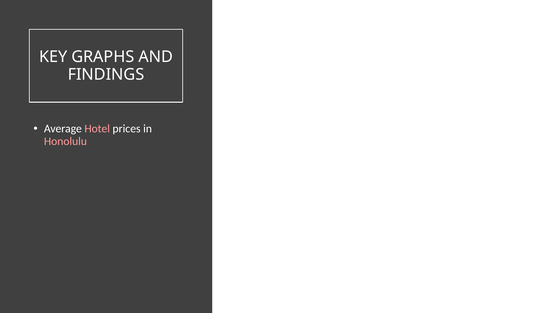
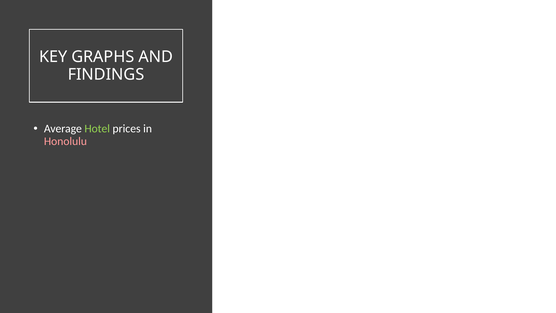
Hotel colour: pink -> light green
